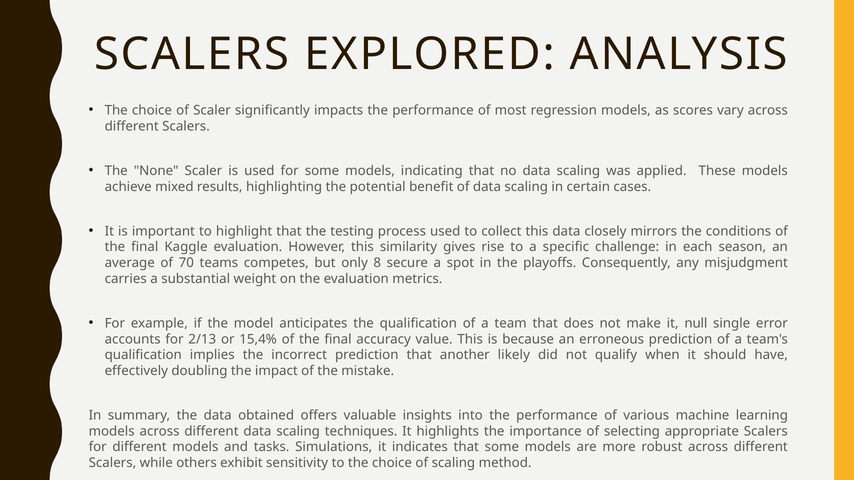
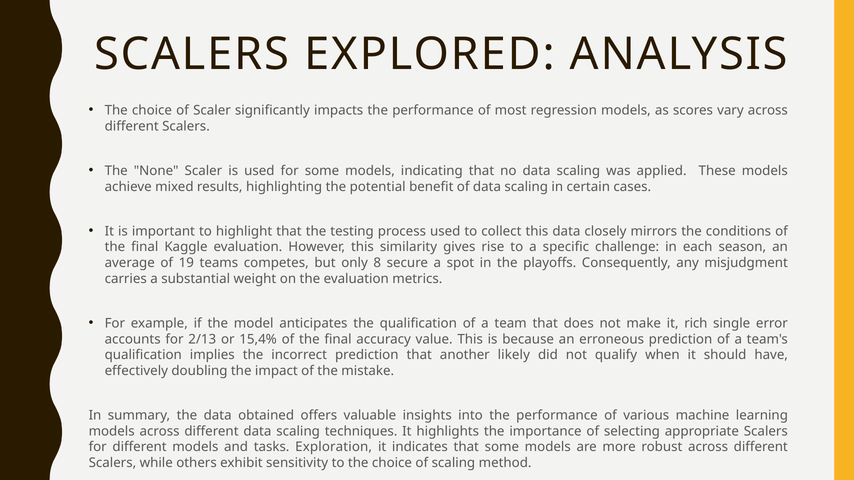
70: 70 -> 19
null: null -> rich
Simulations: Simulations -> Exploration
